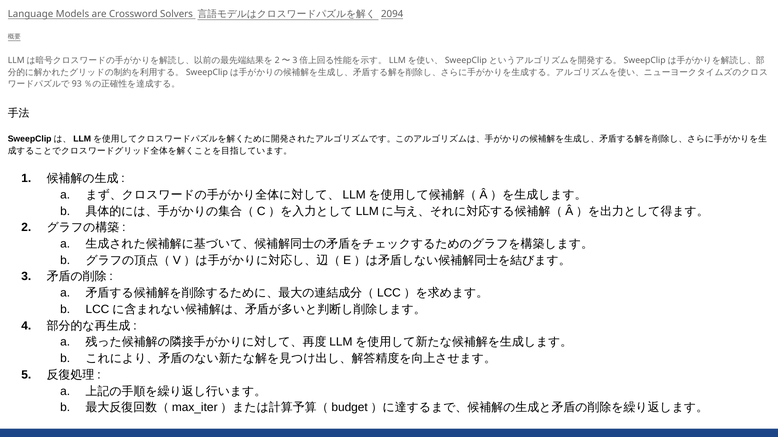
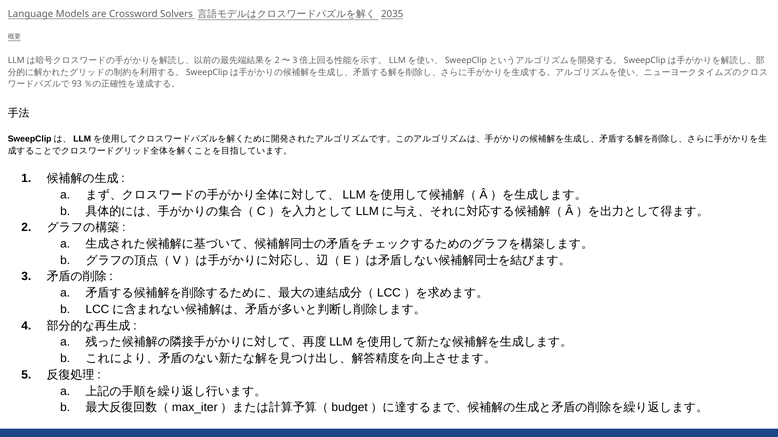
2094: 2094 -> 2035
